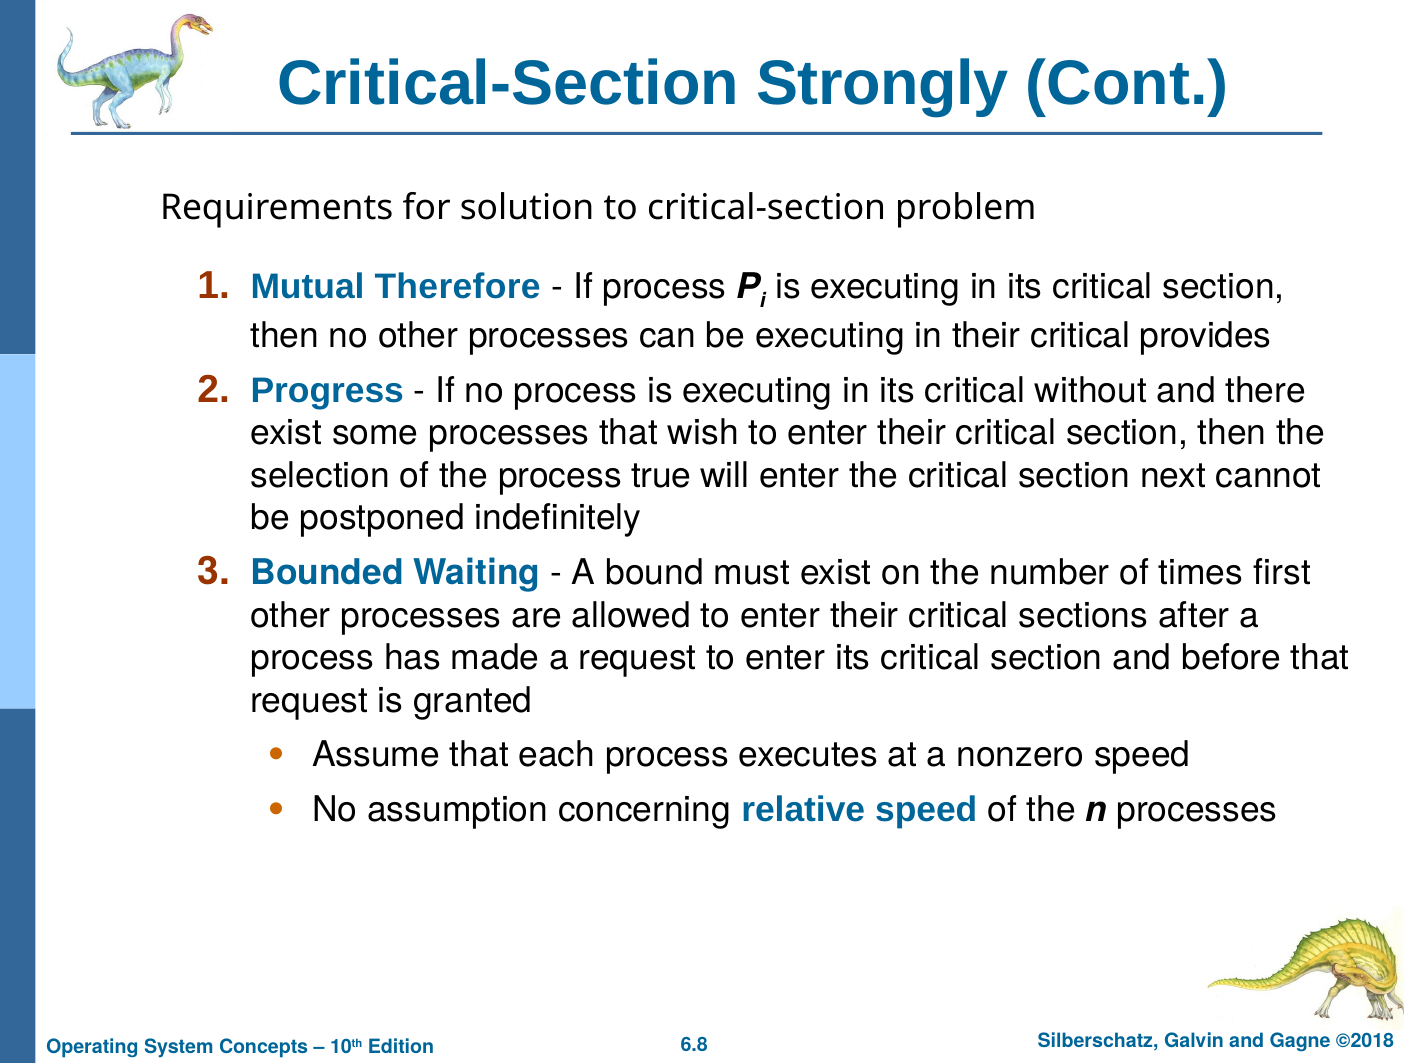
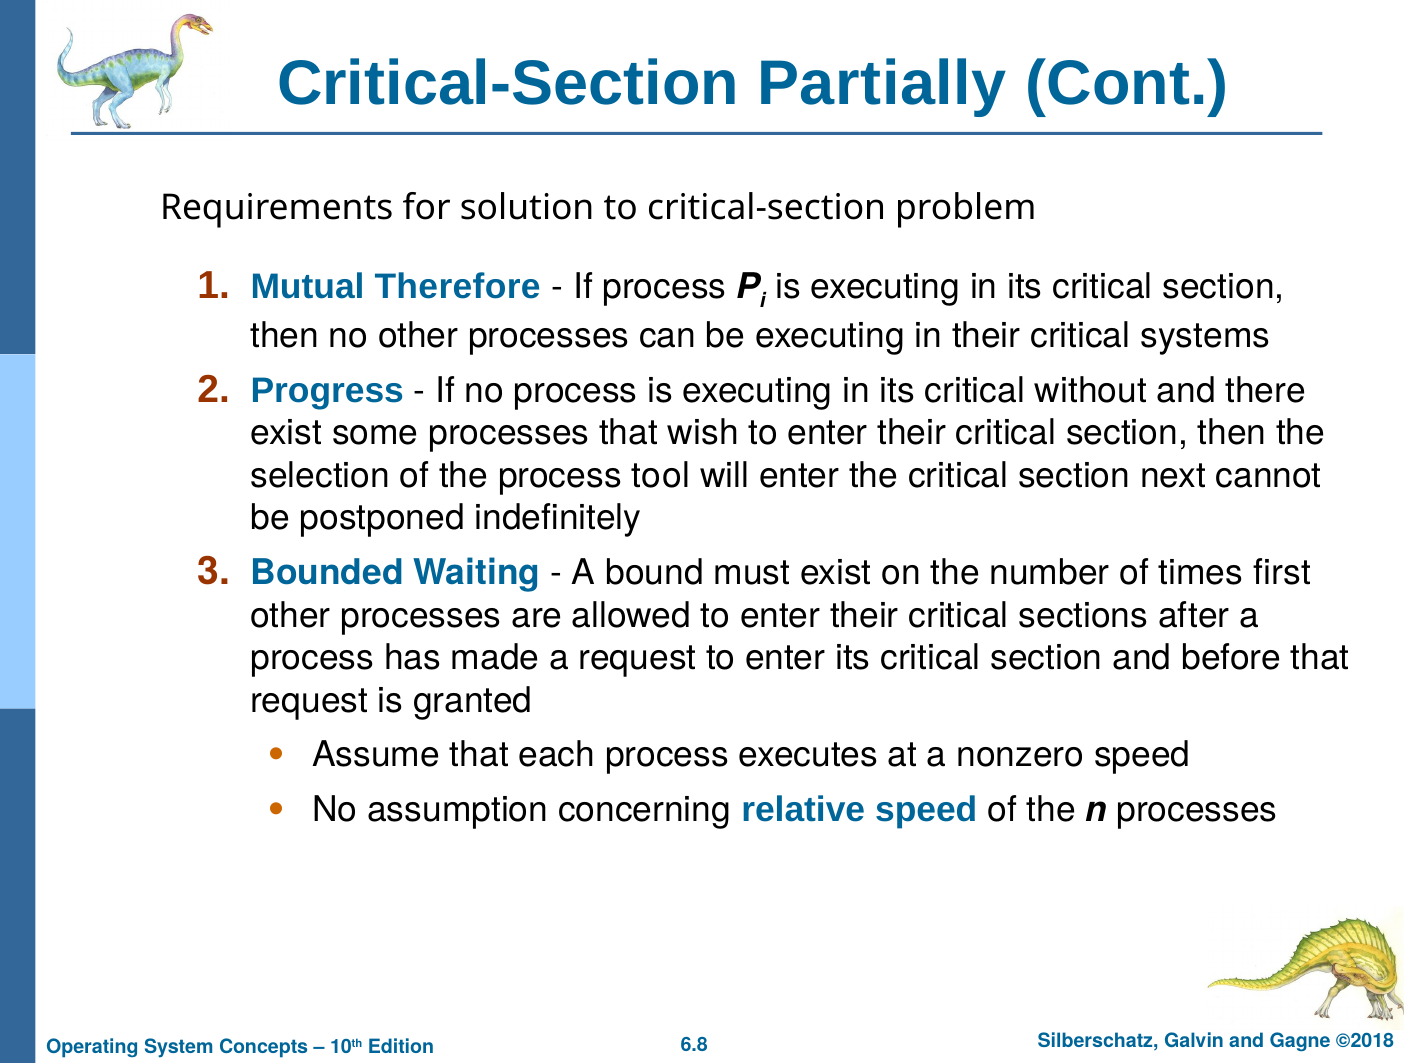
Strongly: Strongly -> Partially
provides: provides -> systems
true: true -> tool
